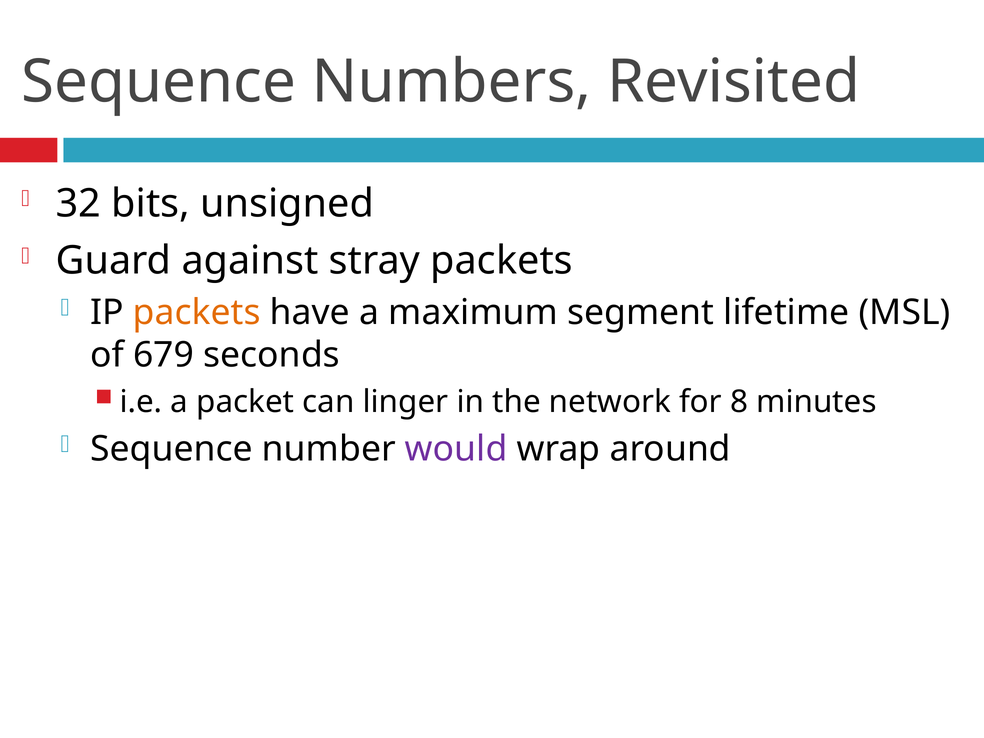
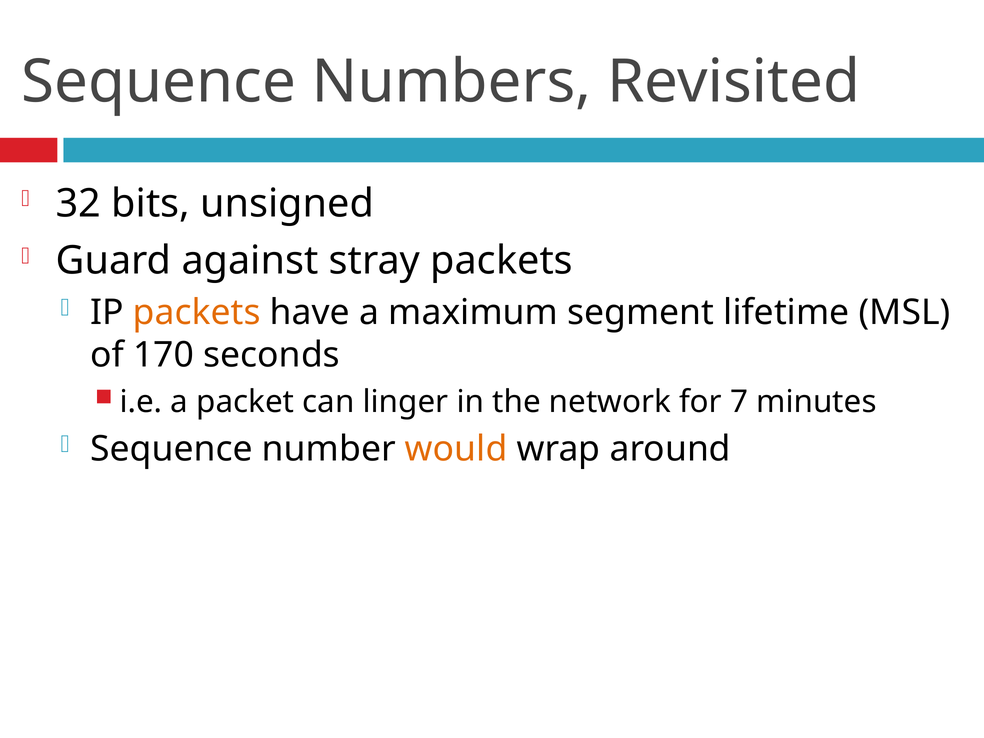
679: 679 -> 170
8: 8 -> 7
would colour: purple -> orange
